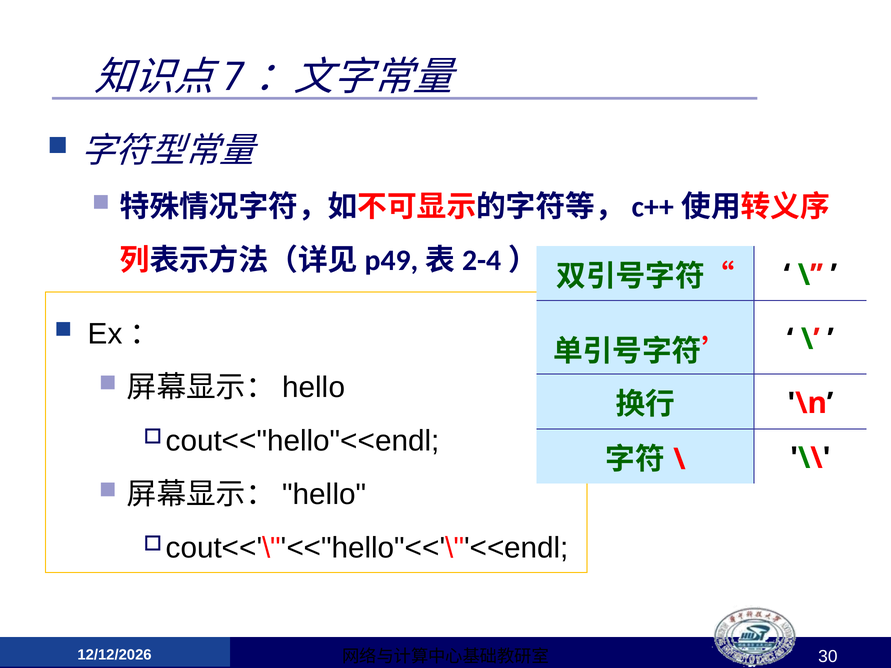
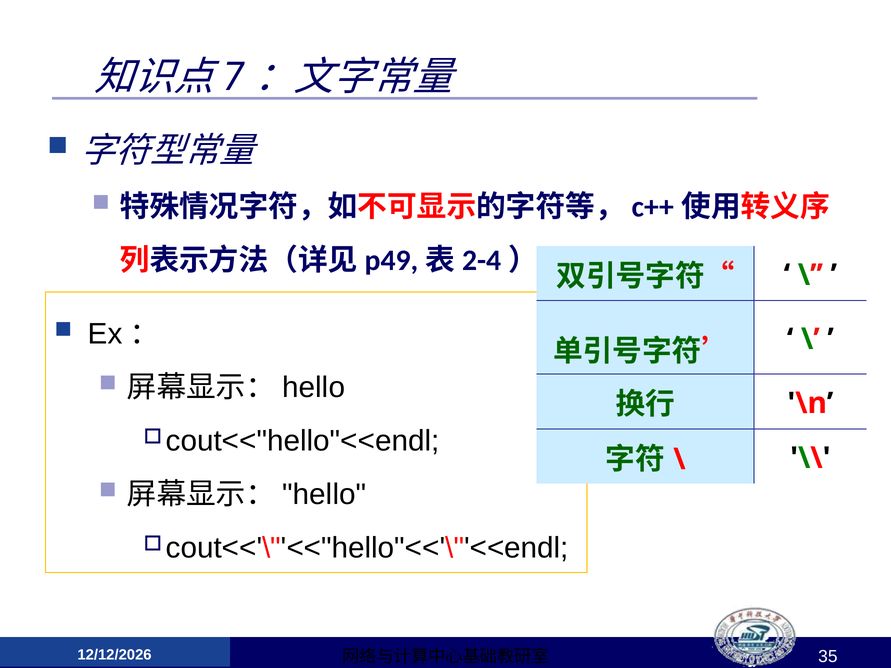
30: 30 -> 35
